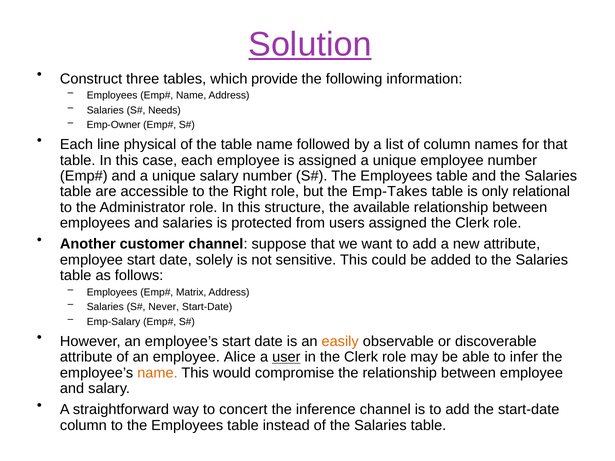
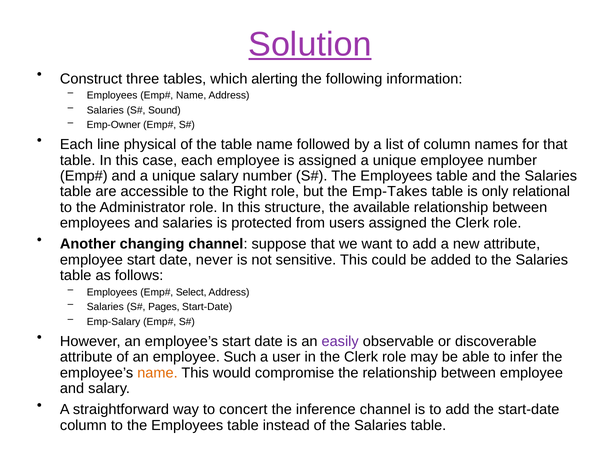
provide: provide -> alerting
Needs: Needs -> Sound
customer: customer -> changing
solely: solely -> never
Matrix: Matrix -> Select
Never: Never -> Pages
easily colour: orange -> purple
Alice: Alice -> Such
user underline: present -> none
